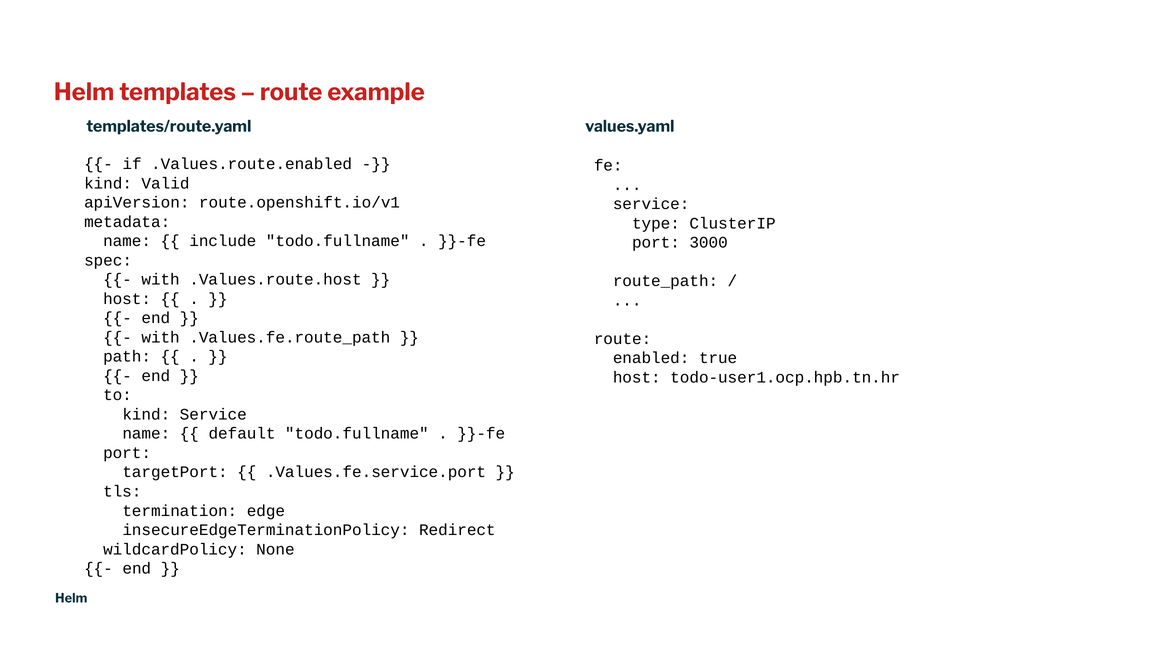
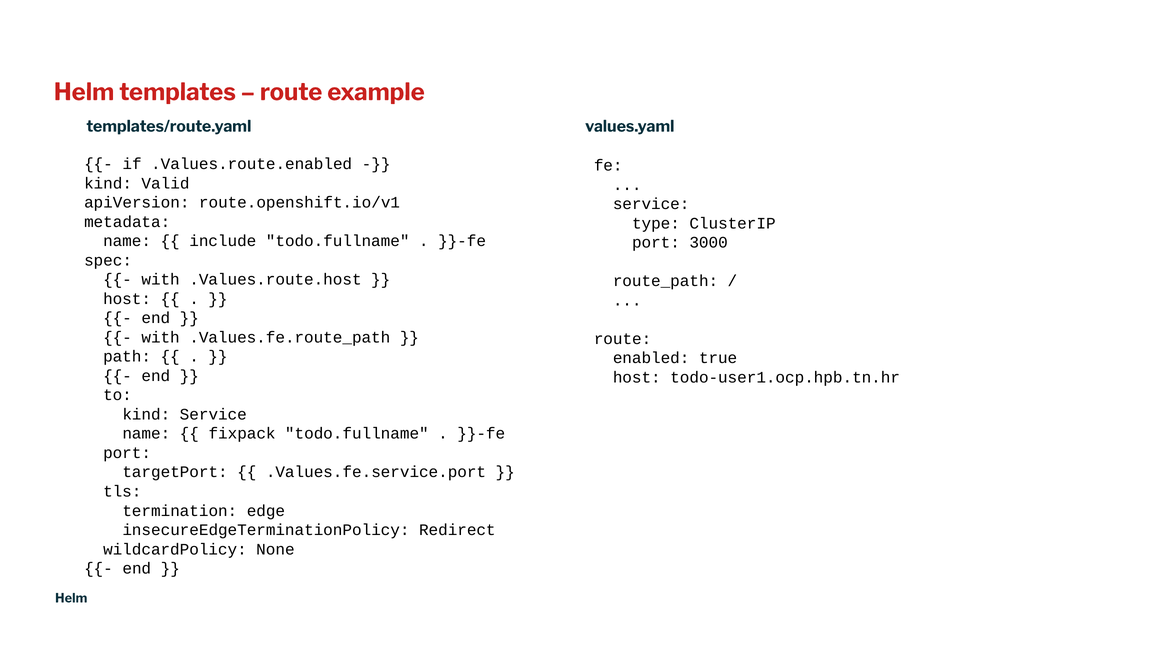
default: default -> fixpack
